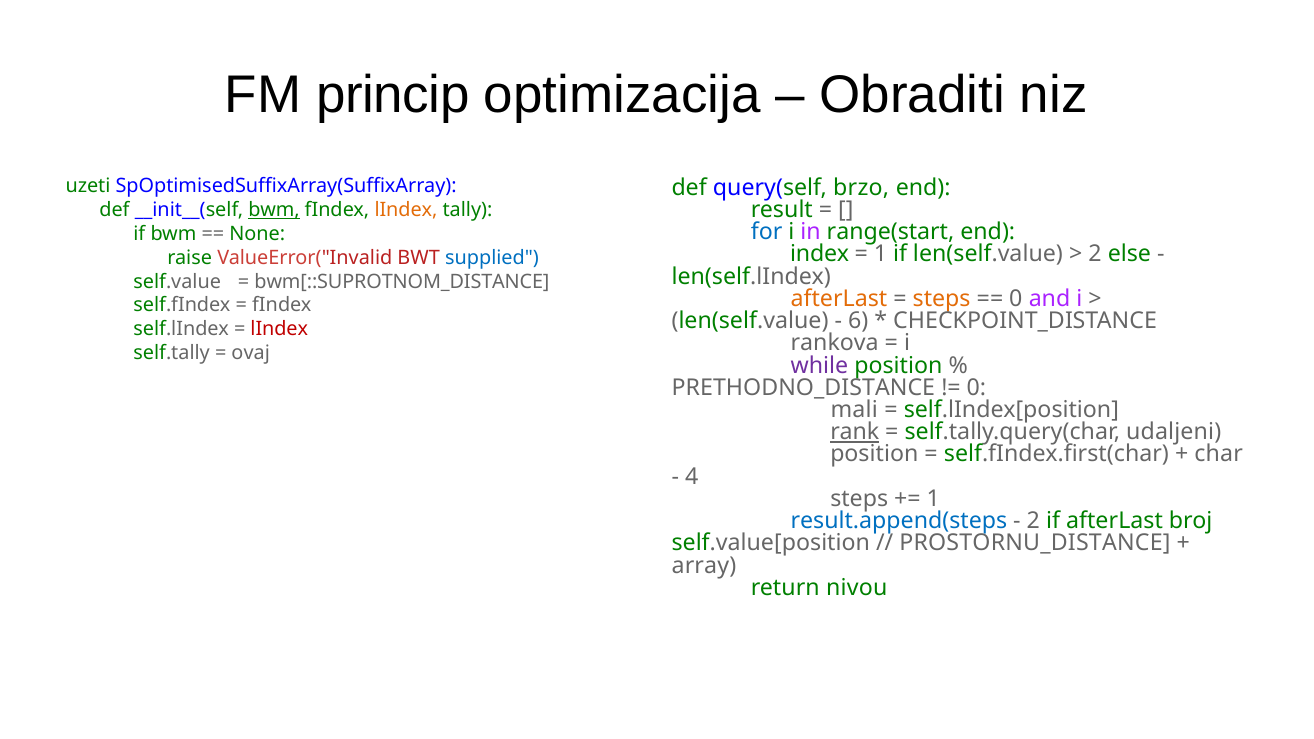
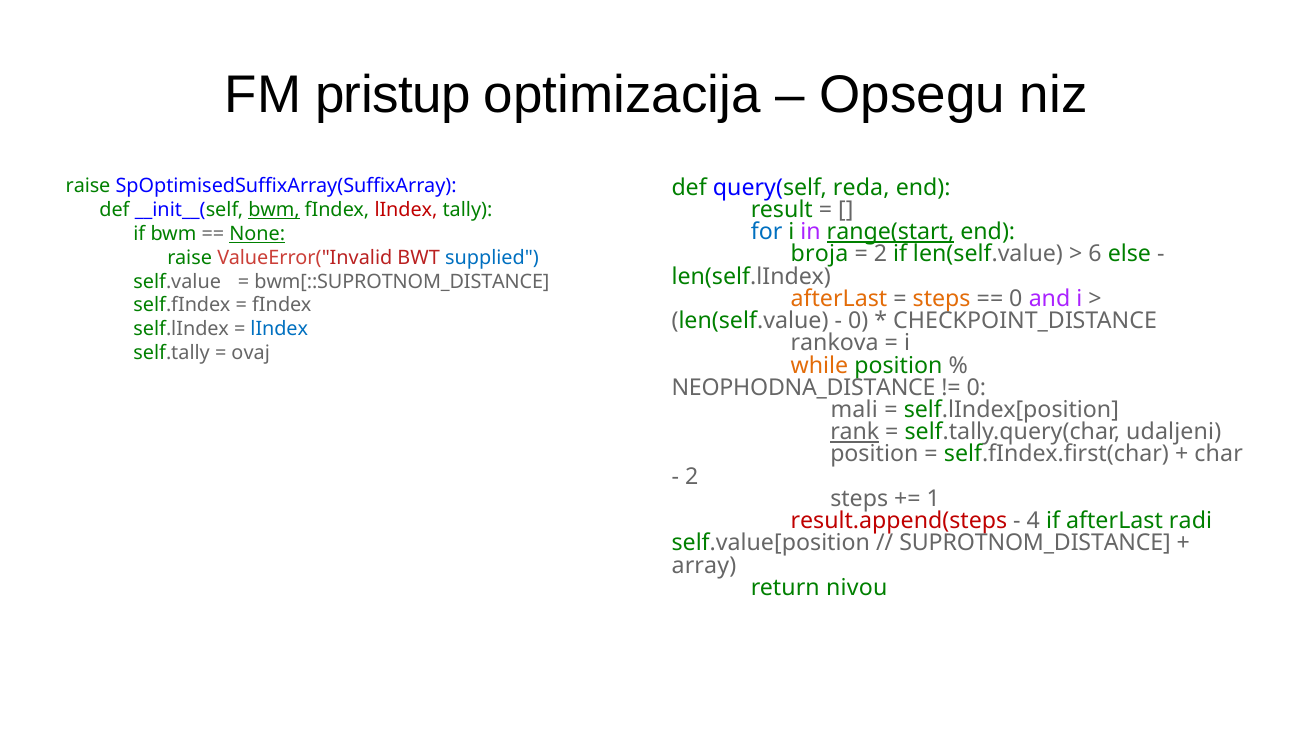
princip: princip -> pristup
Obraditi: Obraditi -> Opsegu
uzeti at (88, 186): uzeti -> raise
brzo: brzo -> reda
lIndex at (406, 210) colour: orange -> red
range(start underline: none -> present
None underline: none -> present
index: index -> broja
1 at (880, 254): 1 -> 2
2 at (1095, 254): 2 -> 6
6 at (858, 321): 6 -> 0
lIndex at (279, 329) colour: red -> blue
while colour: purple -> orange
PRETHODNO_DISTANCE: PRETHODNO_DISTANCE -> NEOPHODNA_DISTANCE
4 at (692, 477): 4 -> 2
result.append(steps colour: blue -> red
2 at (1033, 521): 2 -> 4
broj: broj -> radi
PROSTORNU_DISTANCE: PROSTORNU_DISTANCE -> SUPROTNOM_DISTANCE
